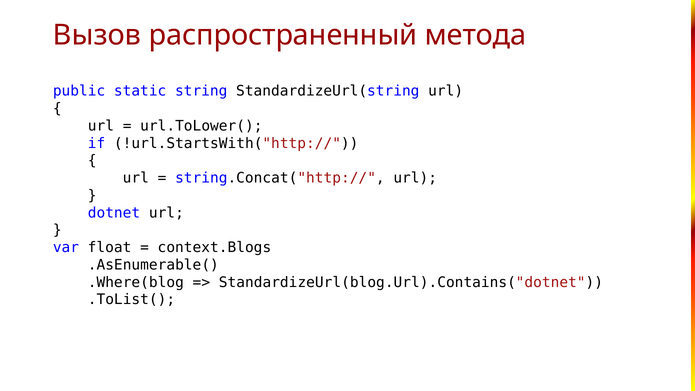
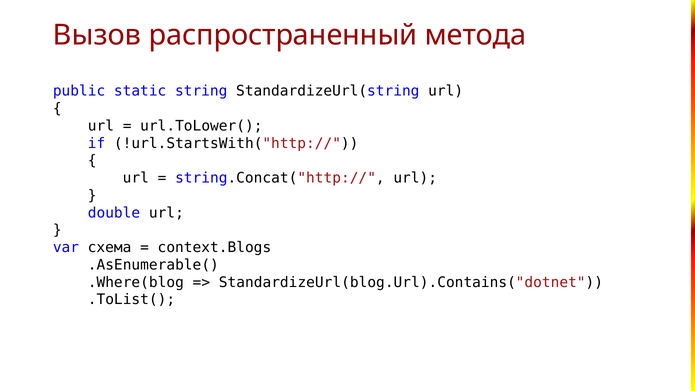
dotnet: dotnet -> double
float: float -> схема
